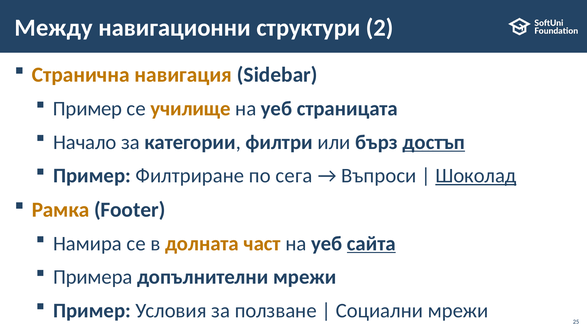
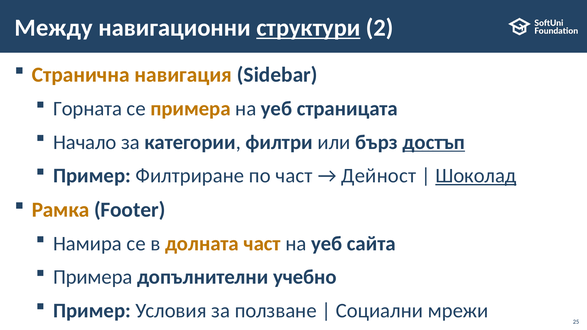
структури underline: none -> present
Пример at (88, 109): Пример -> Горната
се училище: училище -> примера
по сега: сега -> част
Въпроси: Въпроси -> Дейност
сайта underline: present -> none
допълнителни мрежи: мрежи -> учебно
